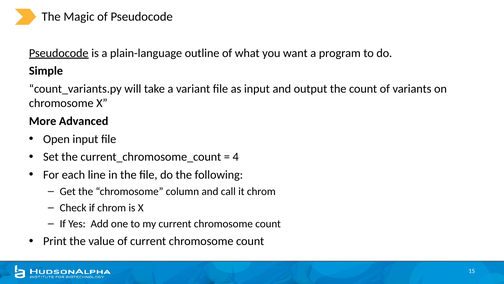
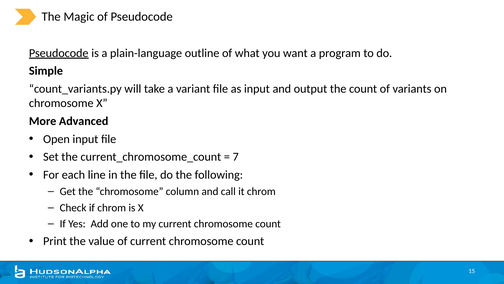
4: 4 -> 7
